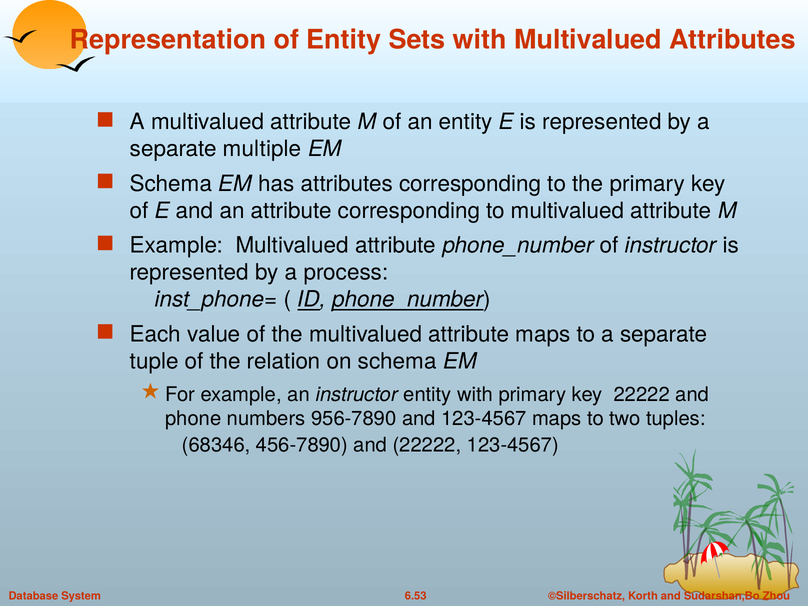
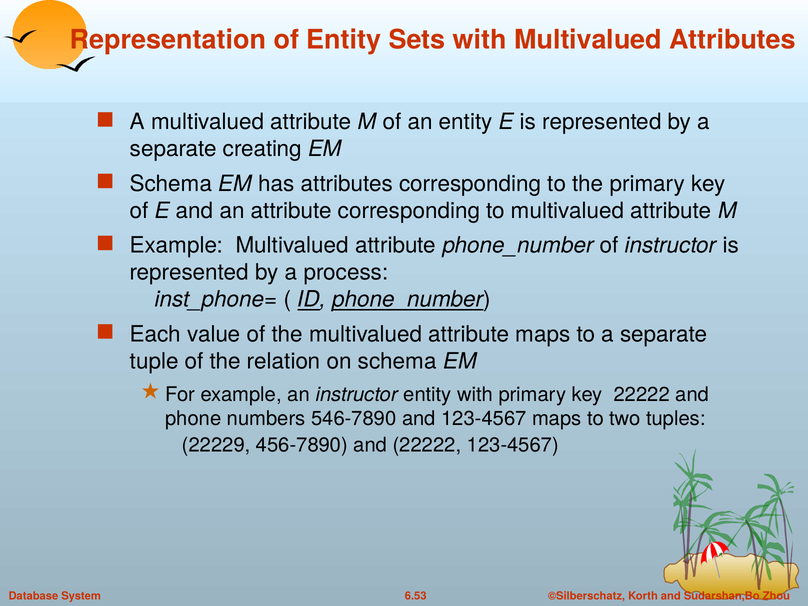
multiple: multiple -> creating
956-7890: 956-7890 -> 546-7890
68346: 68346 -> 22229
